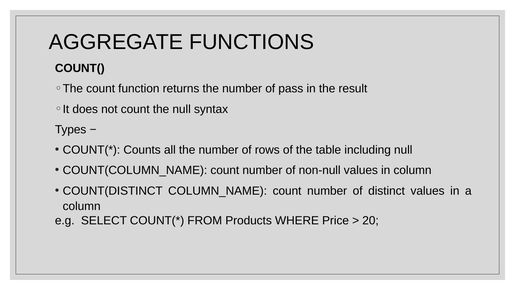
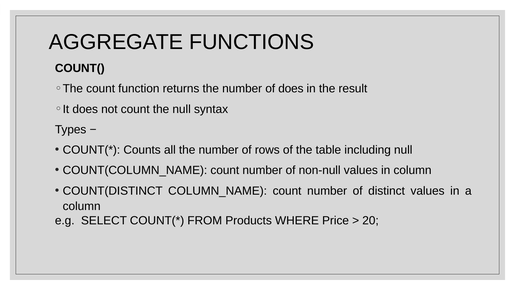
of pass: pass -> does
